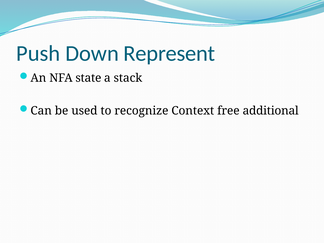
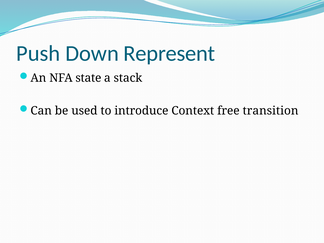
recognize: recognize -> introduce
additional: additional -> transition
